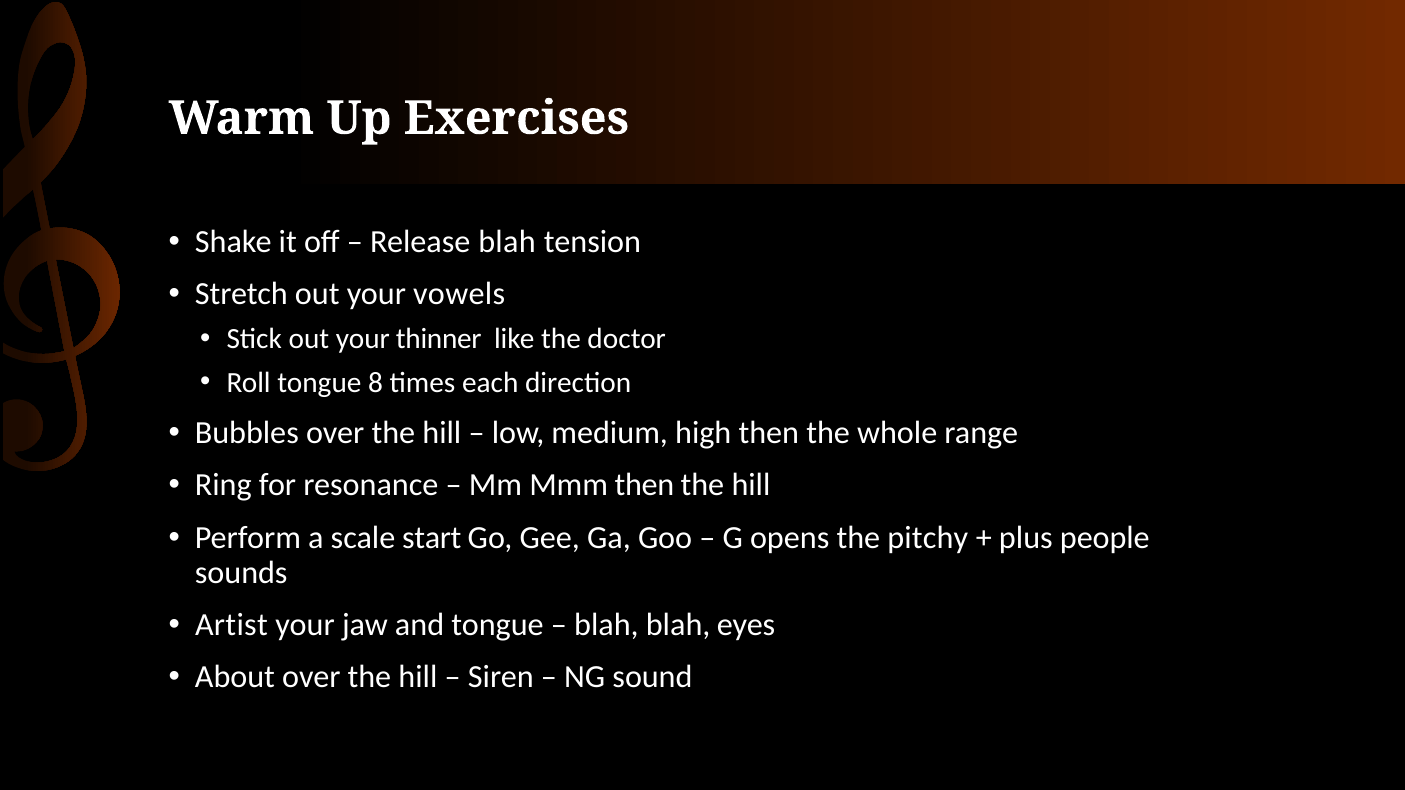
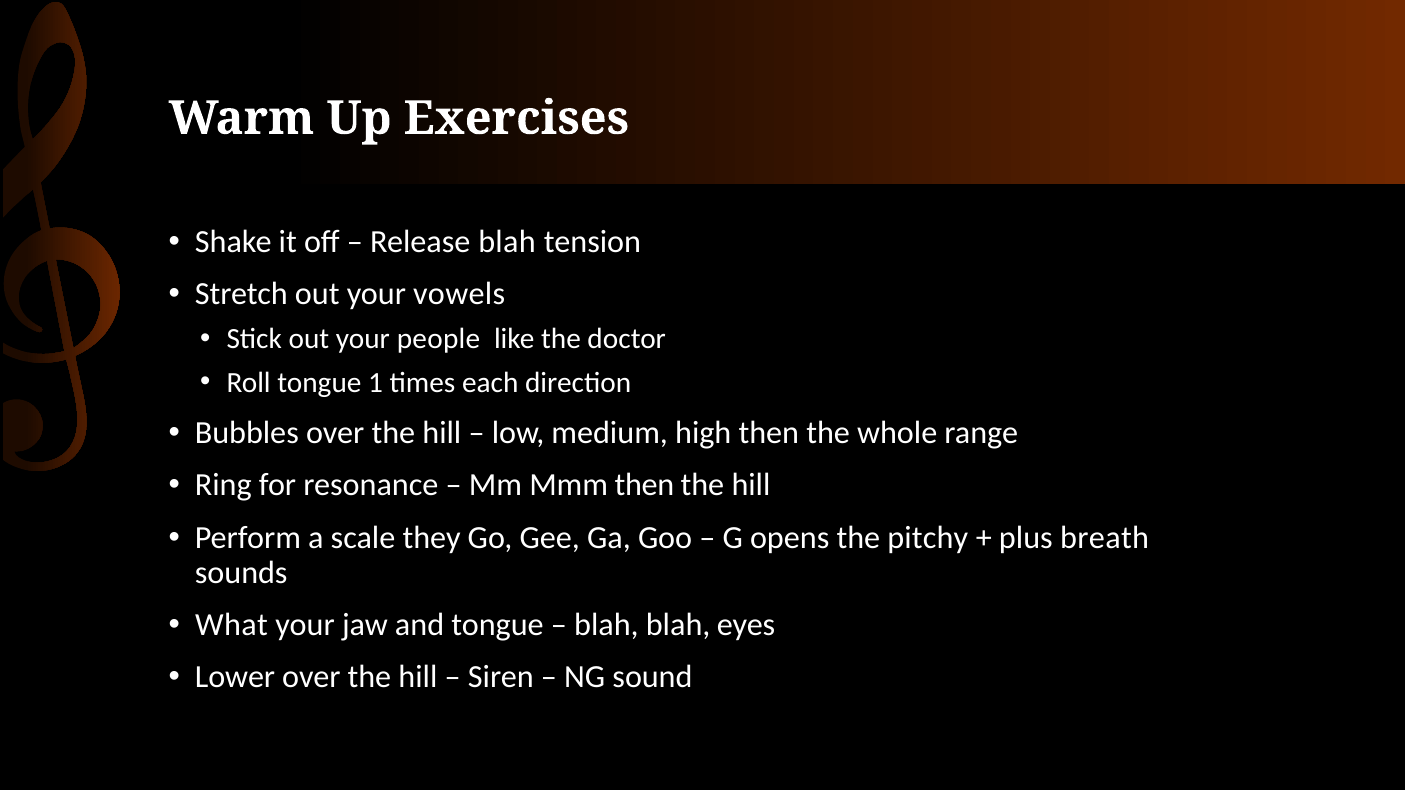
thinner: thinner -> people
8: 8 -> 1
start: start -> they
people: people -> breath
Artist: Artist -> What
About: About -> Lower
